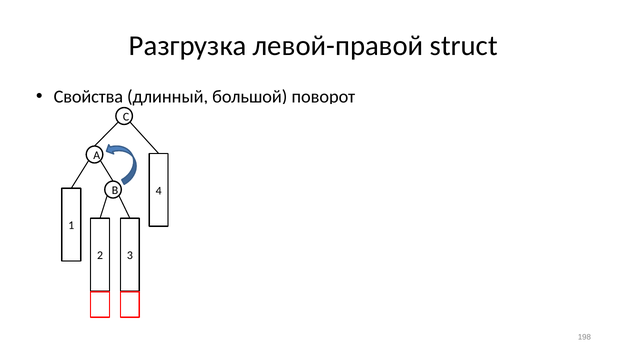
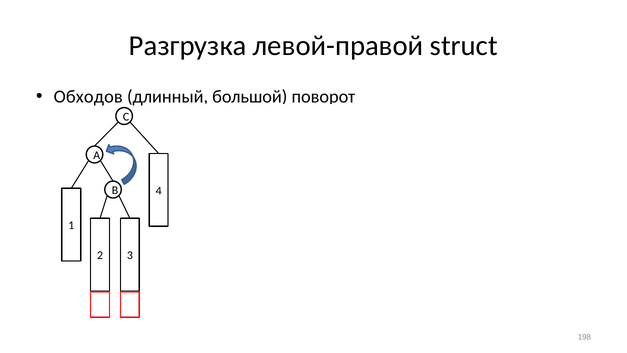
Свойства: Свойства -> Обходов
